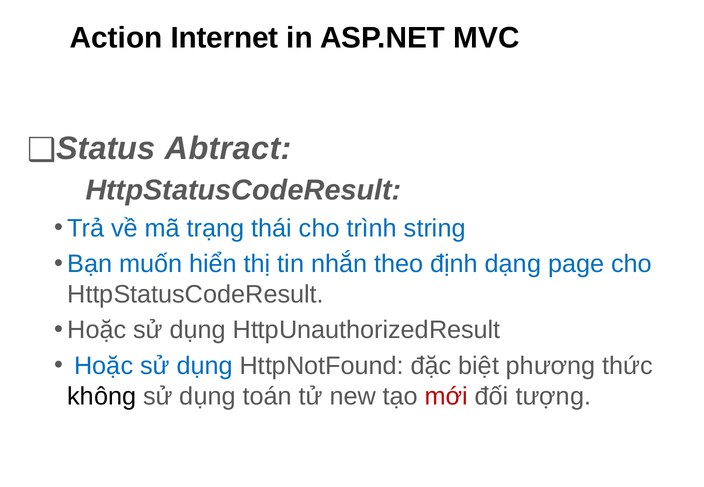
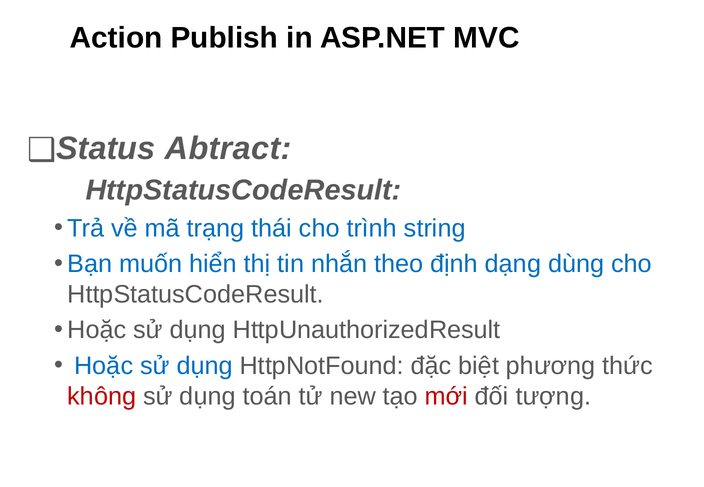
Internet: Internet -> Publish
page: page -> dùng
không colour: black -> red
